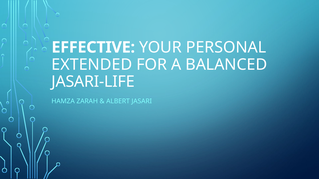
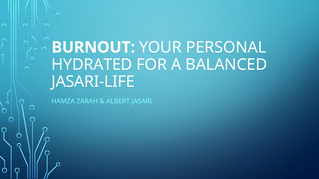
EFFECTIVE: EFFECTIVE -> BURNOUT
EXTENDED: EXTENDED -> HYDRATED
